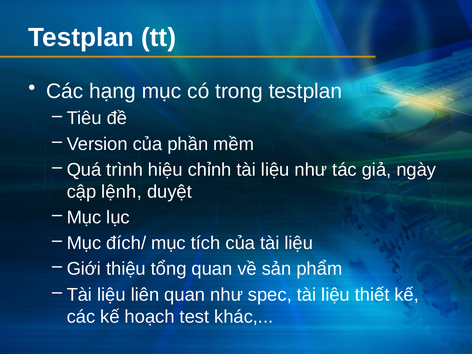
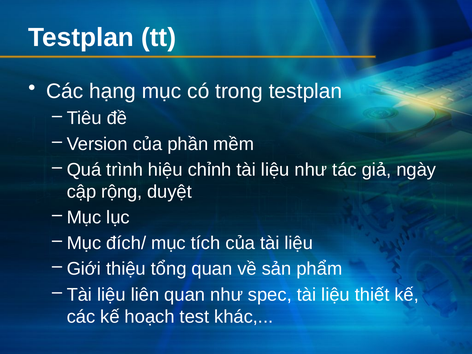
lệnh: lệnh -> rộng
